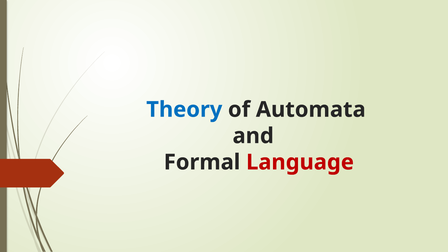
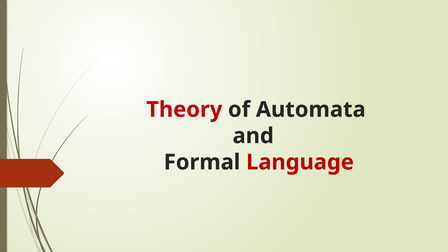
Theory colour: blue -> red
